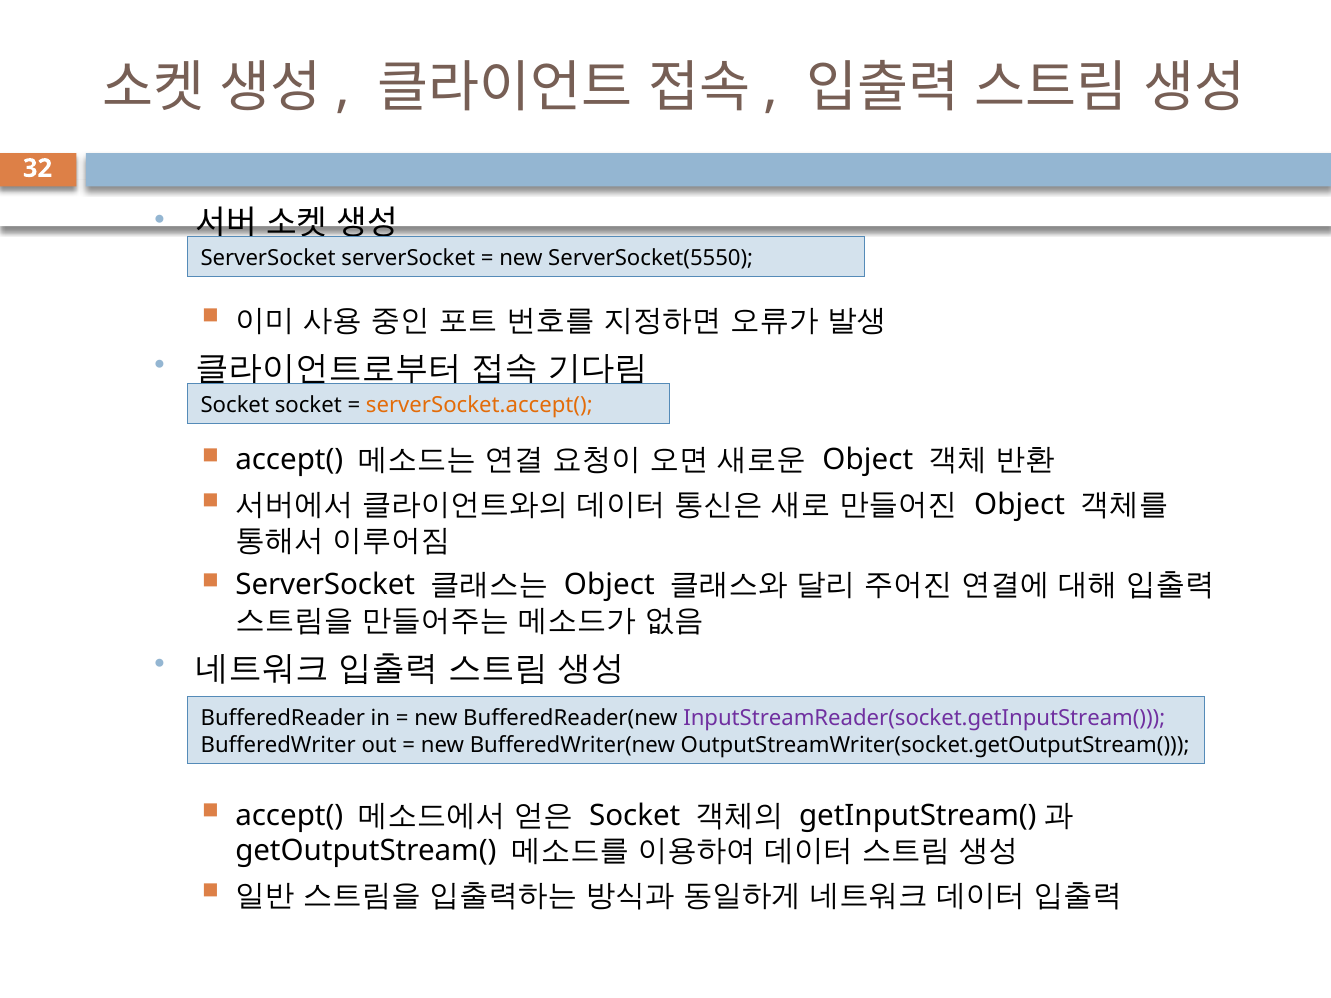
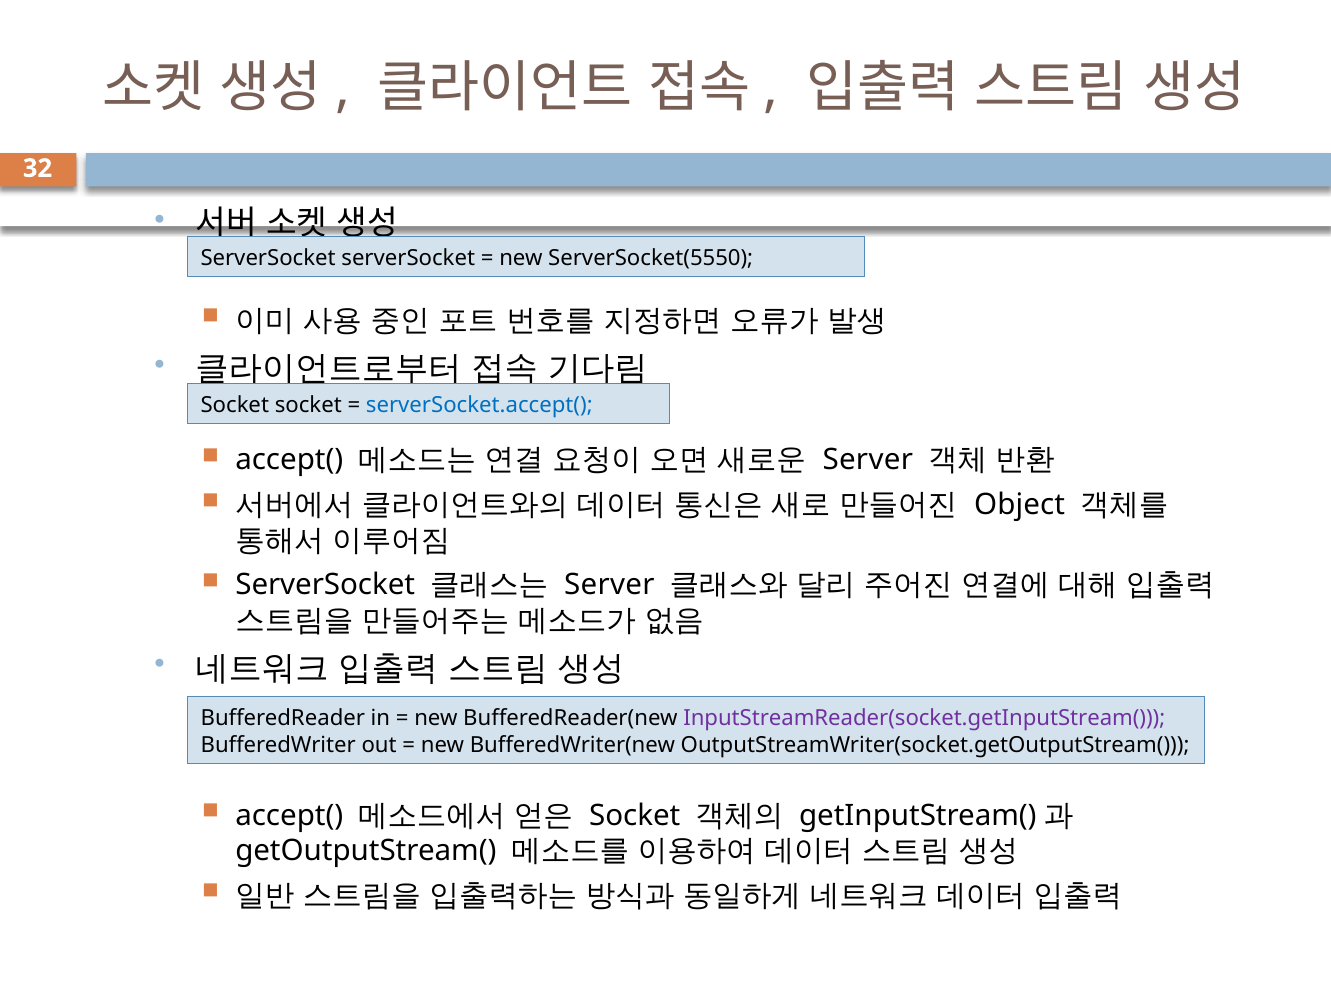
serverSocket.accept( colour: orange -> blue
Object at (868, 460): Object -> Server
Object at (609, 585): Object -> Server
